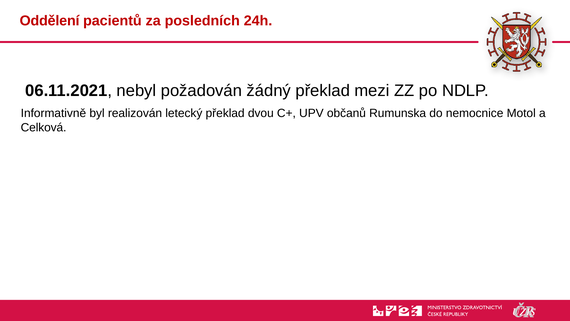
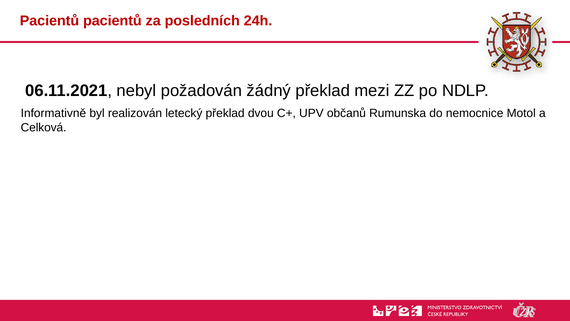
Oddělení at (50, 21): Oddělení -> Pacientů
